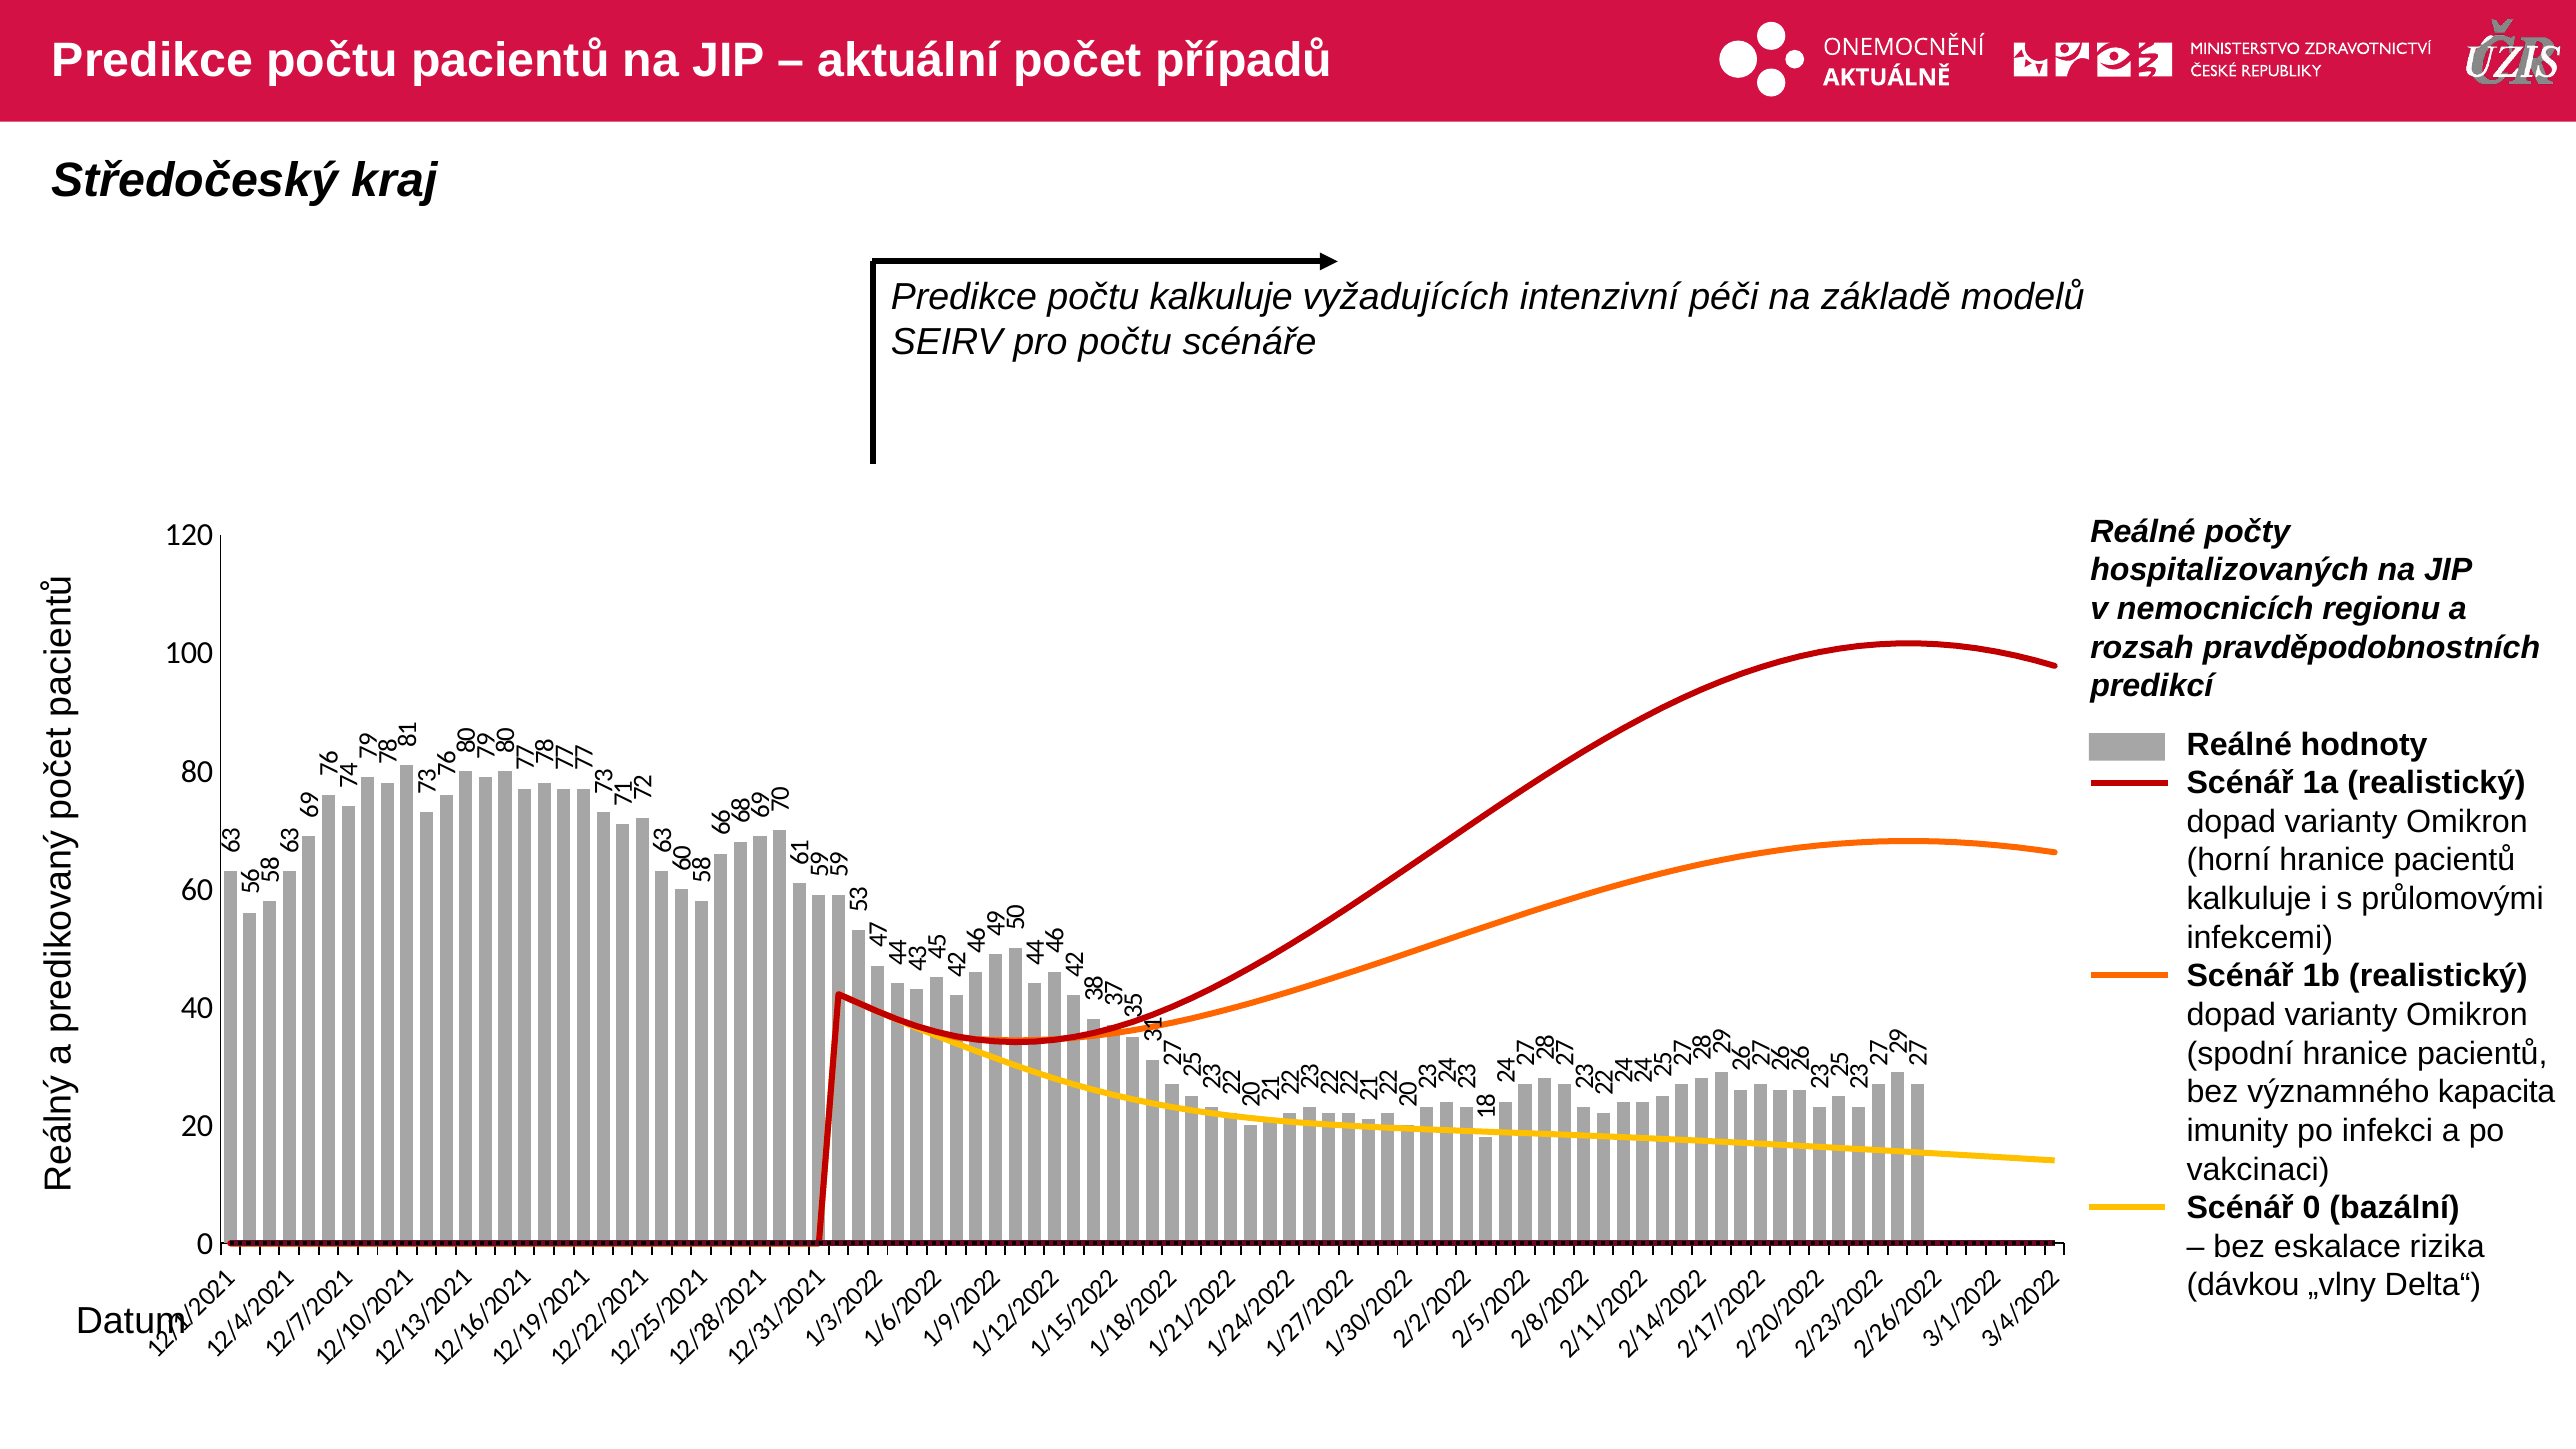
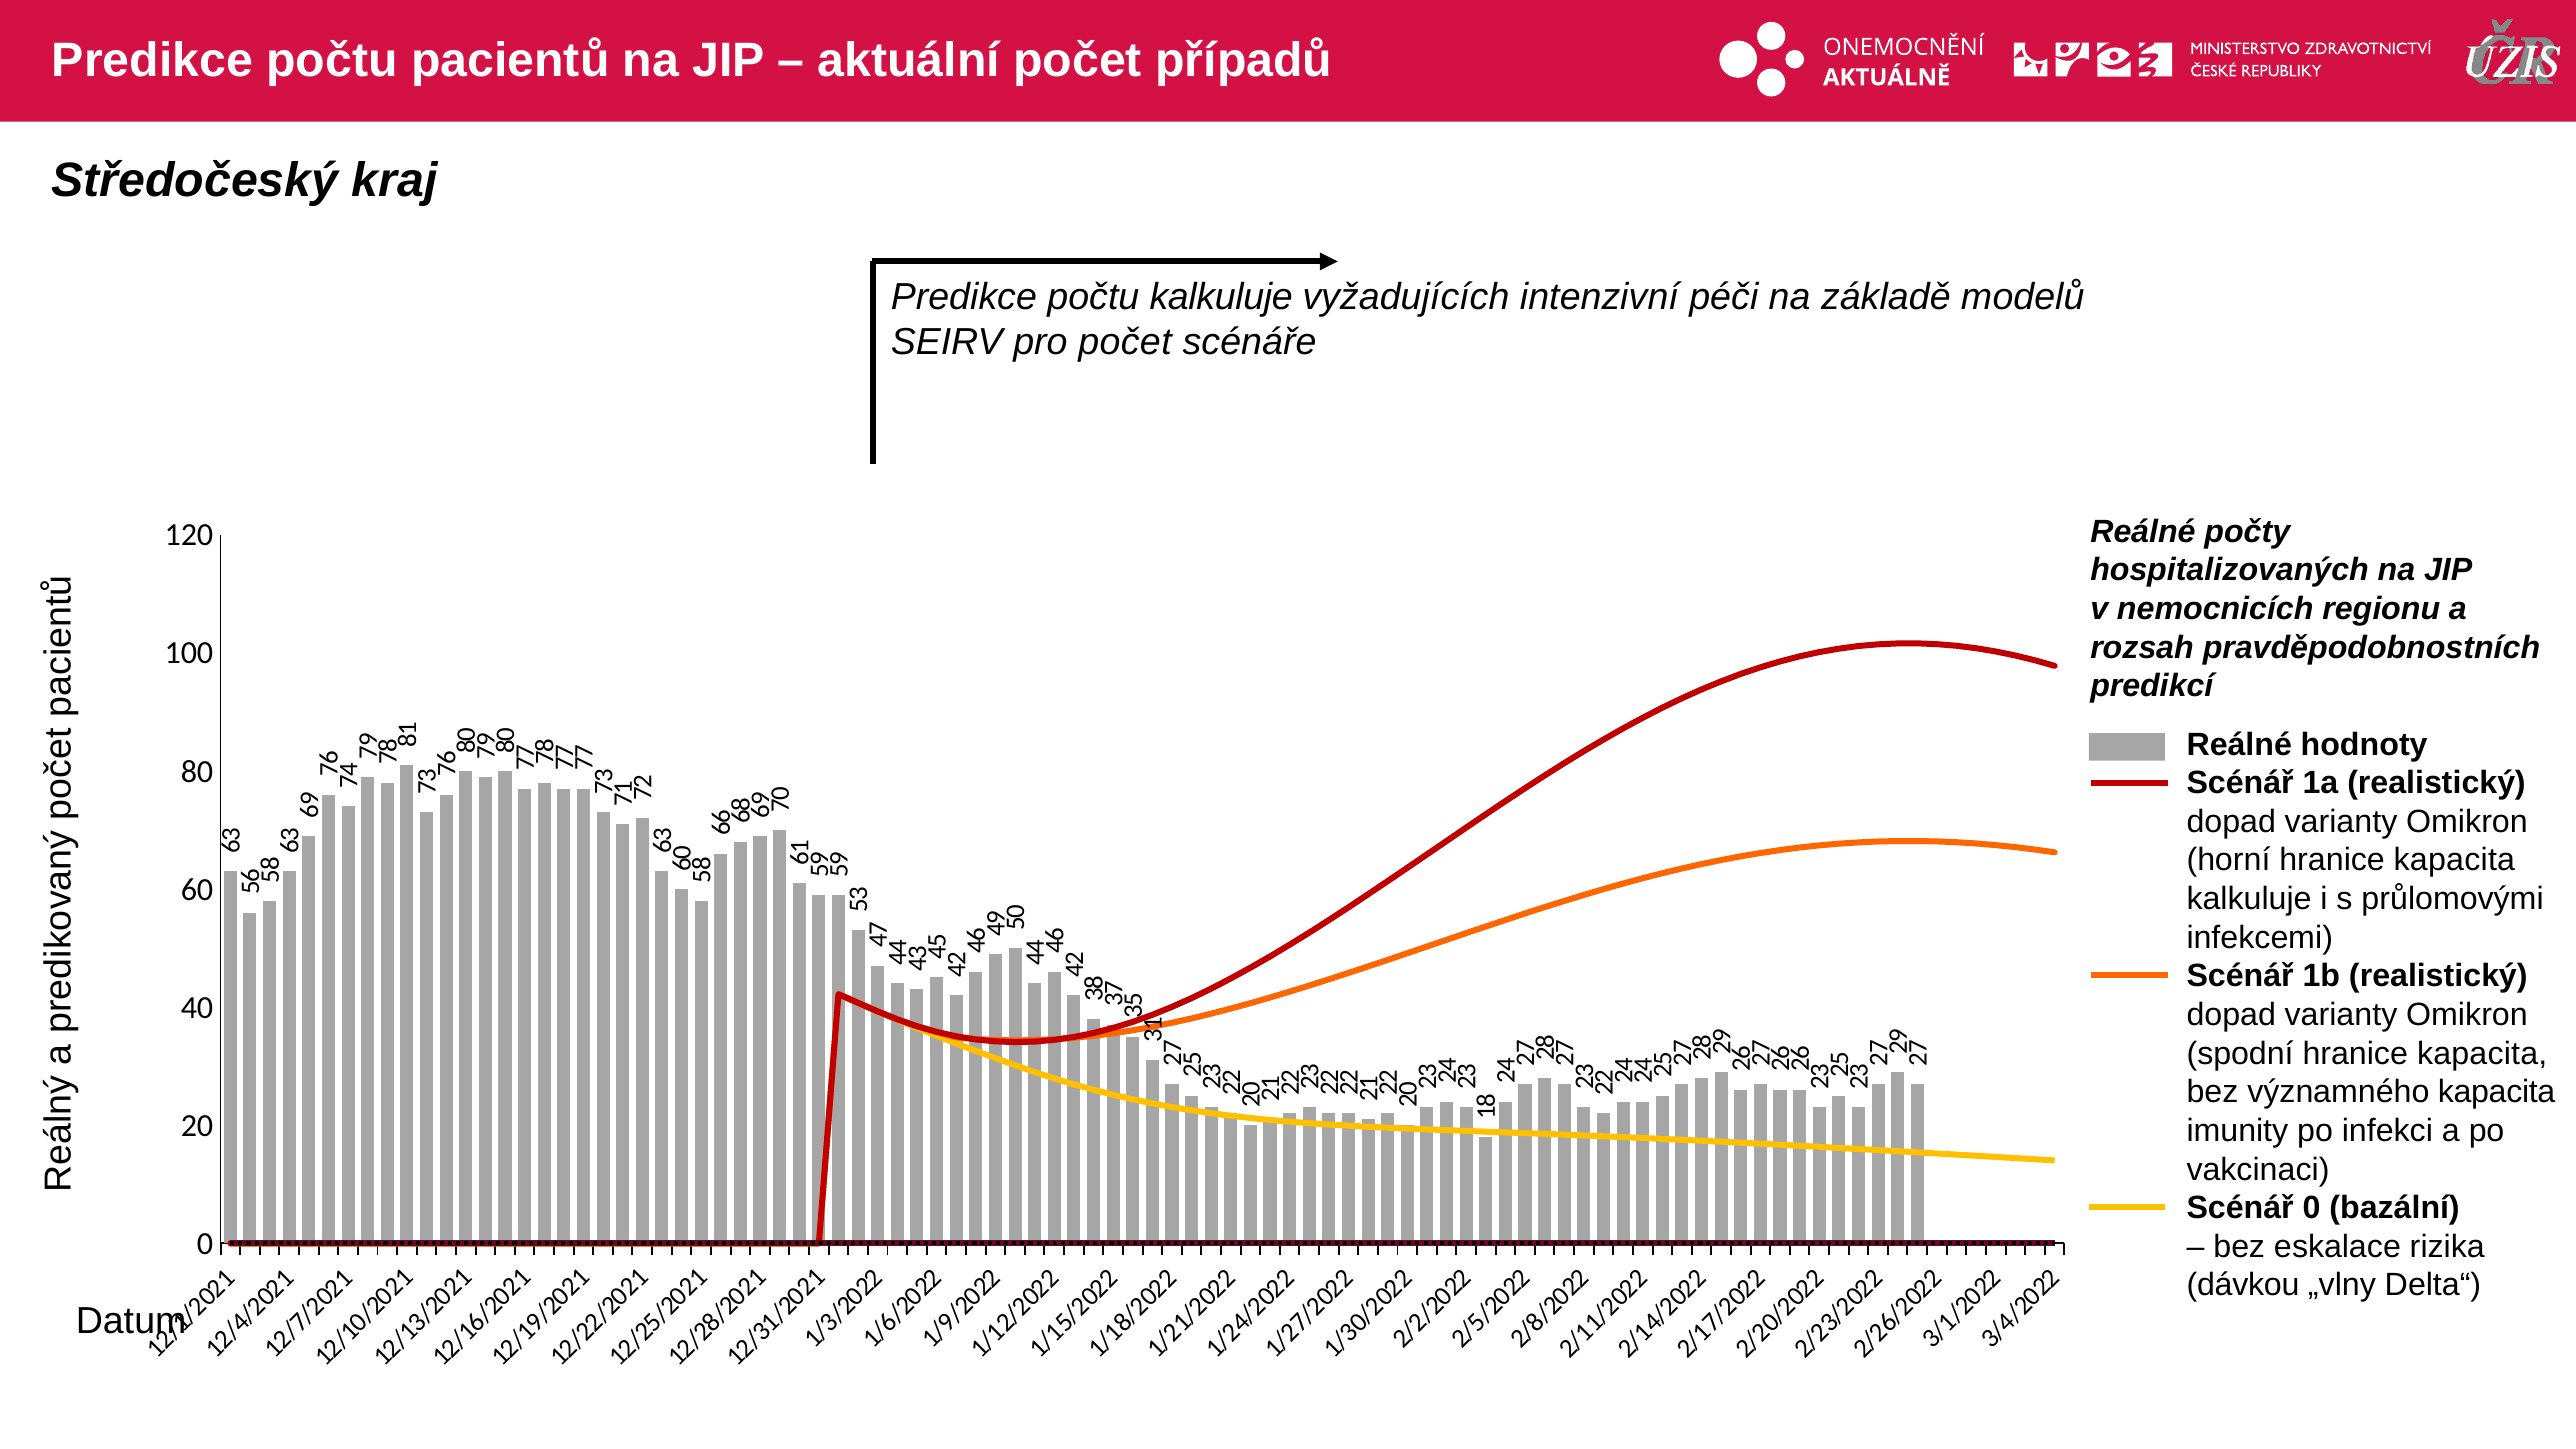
pro počtu: počtu -> počet
horní hranice pacientů: pacientů -> kapacita
spodní hranice pacientů: pacientů -> kapacita
